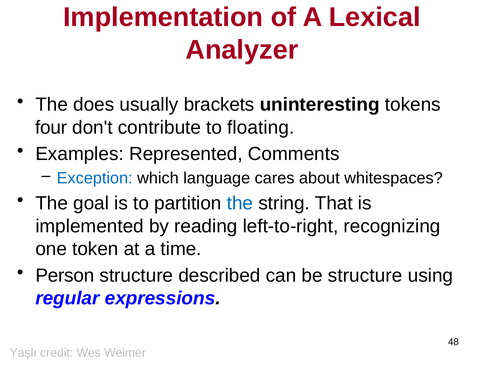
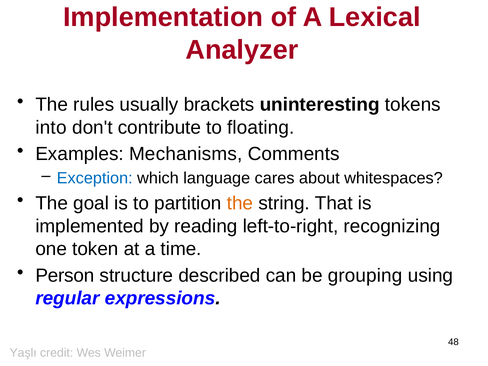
does: does -> rules
four: four -> into
Represented: Represented -> Mechanisms
the at (240, 203) colour: blue -> orange
be structure: structure -> grouping
